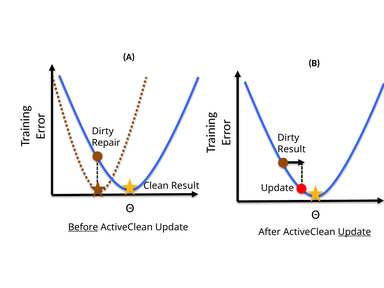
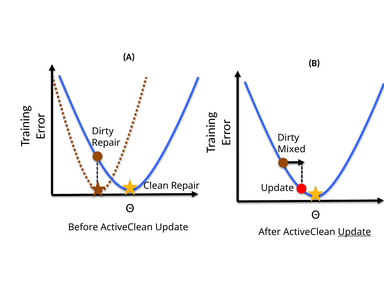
Result at (292, 149): Result -> Mixed
Clean Result: Result -> Repair
Before underline: present -> none
